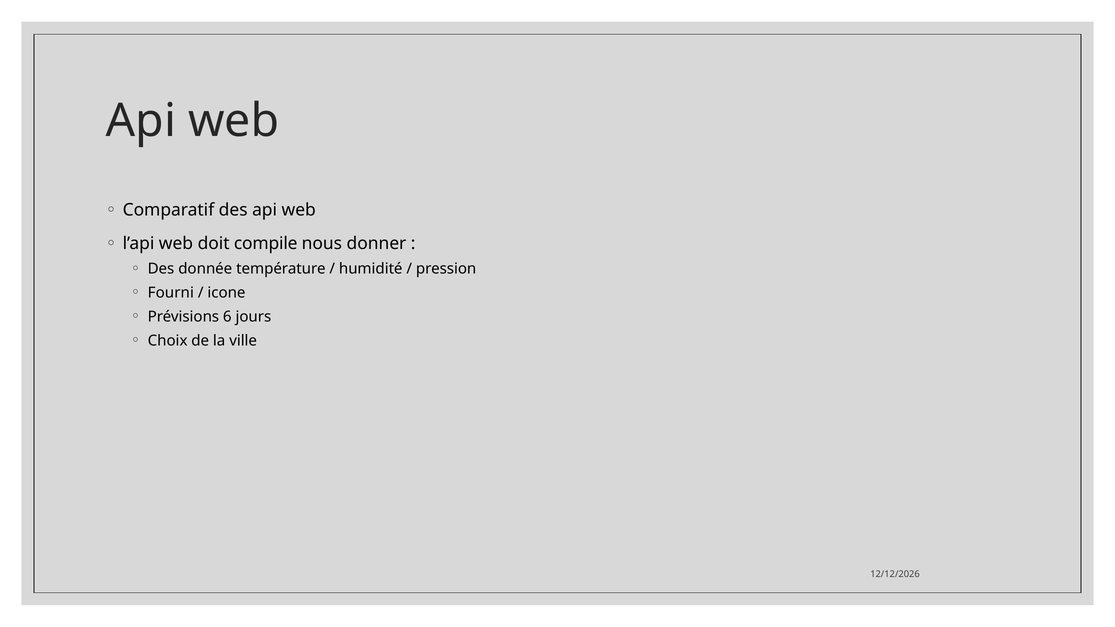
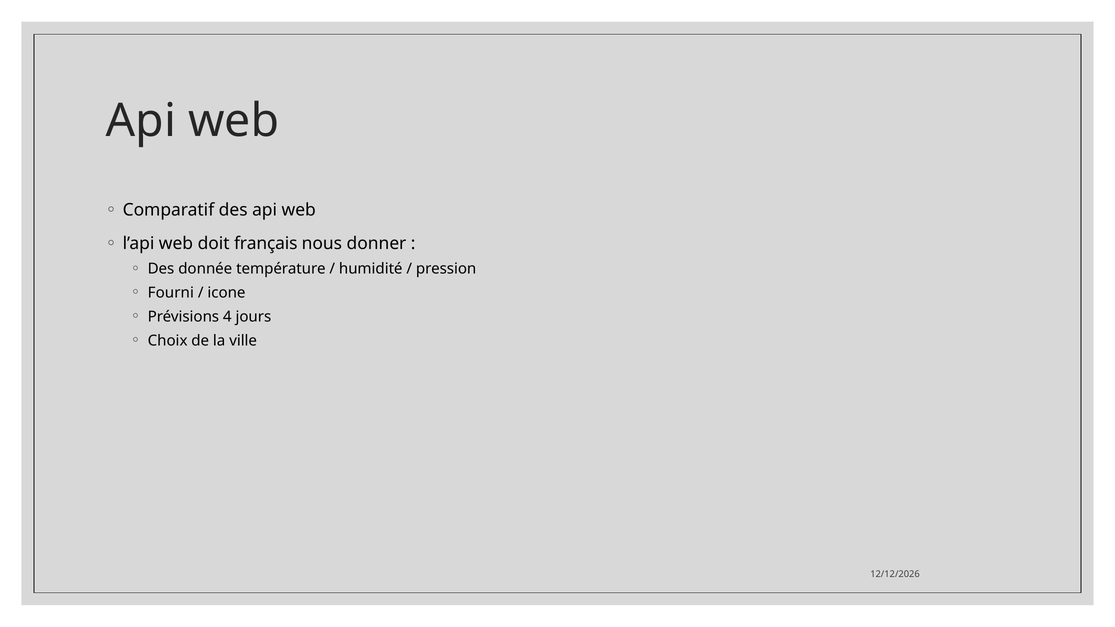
compile: compile -> français
6: 6 -> 4
